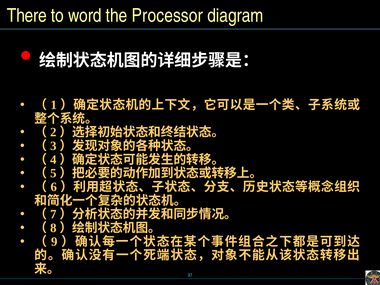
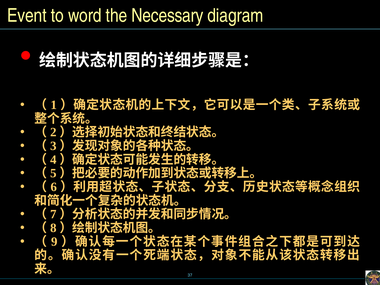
There: There -> Event
Processor: Processor -> Necessary
